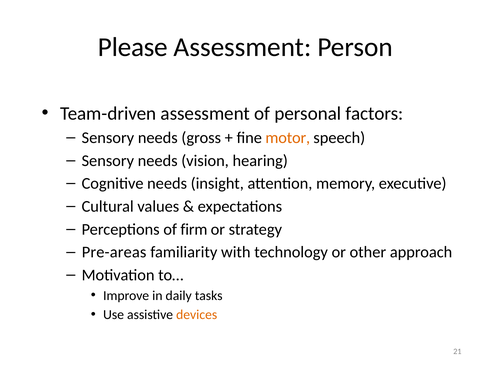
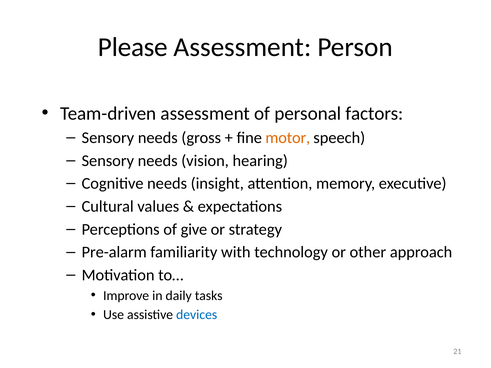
firm: firm -> give
Pre-areas: Pre-areas -> Pre-alarm
devices colour: orange -> blue
